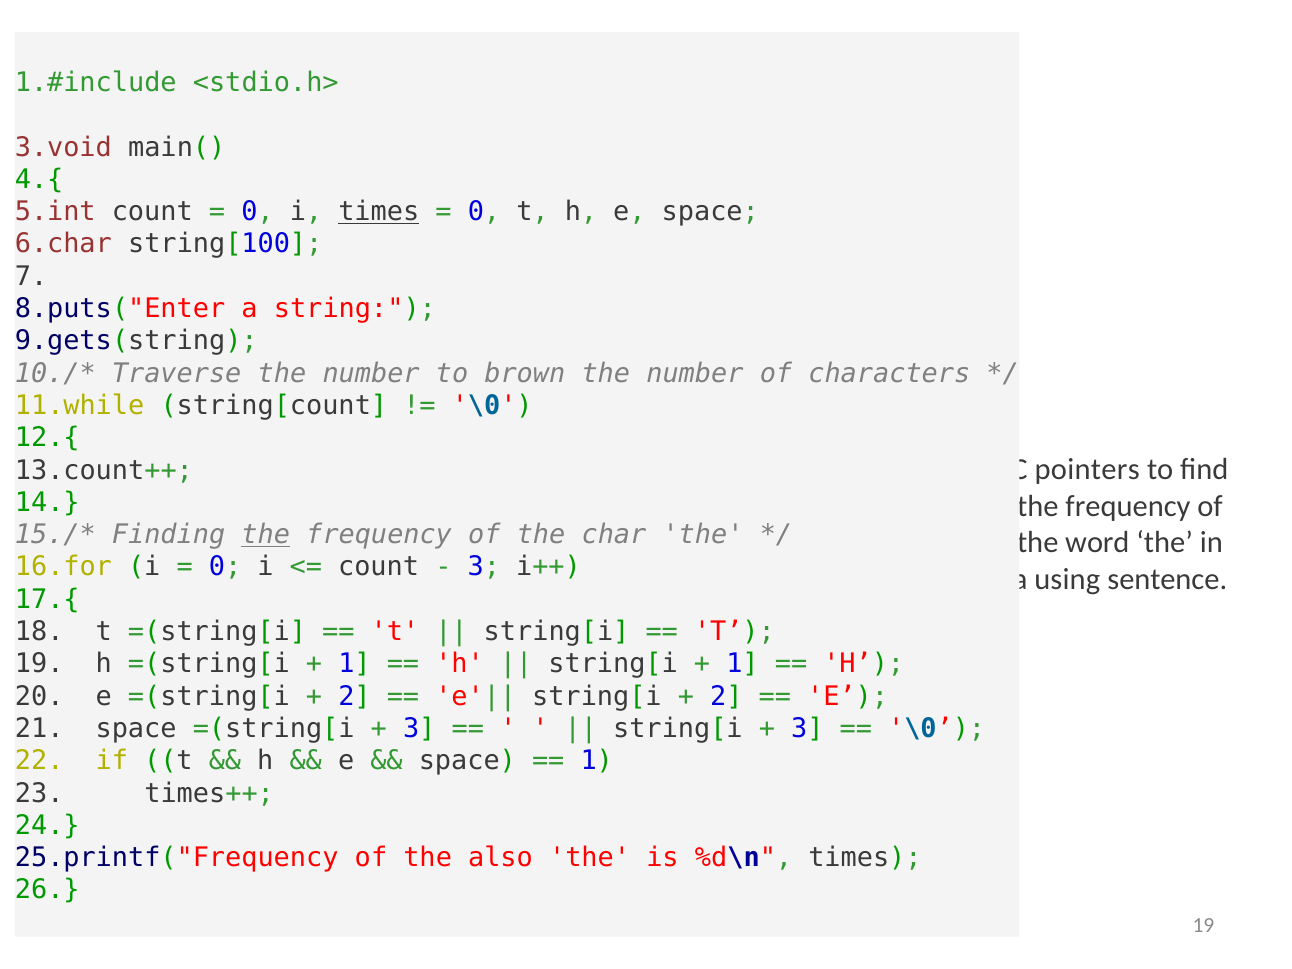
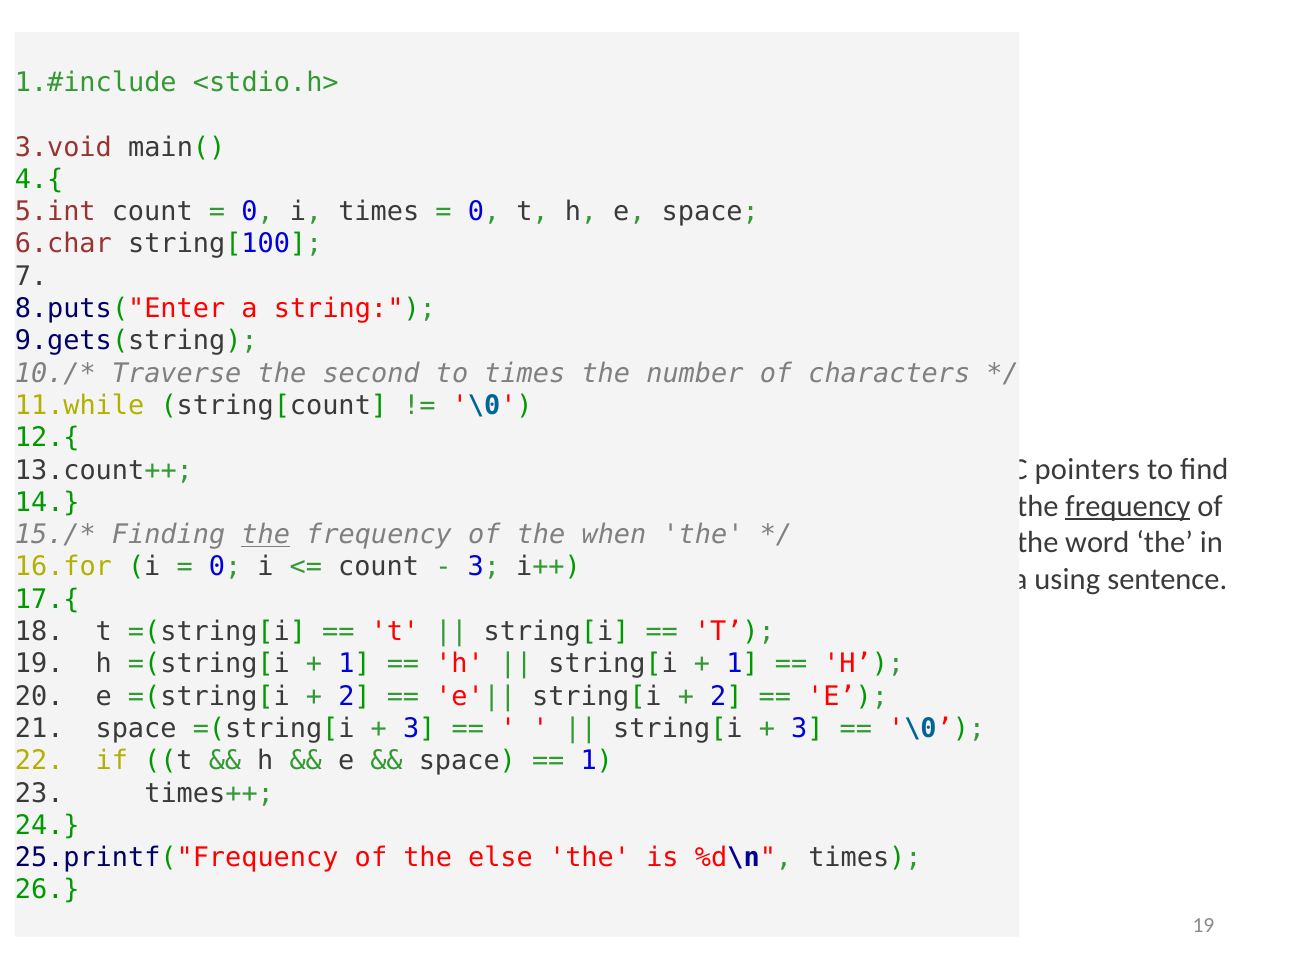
times at (379, 212) underline: present -> none
Traverse the number: number -> second
to brown: brown -> times
frequency at (1128, 506) underline: none -> present
char: char -> when
also: also -> else
